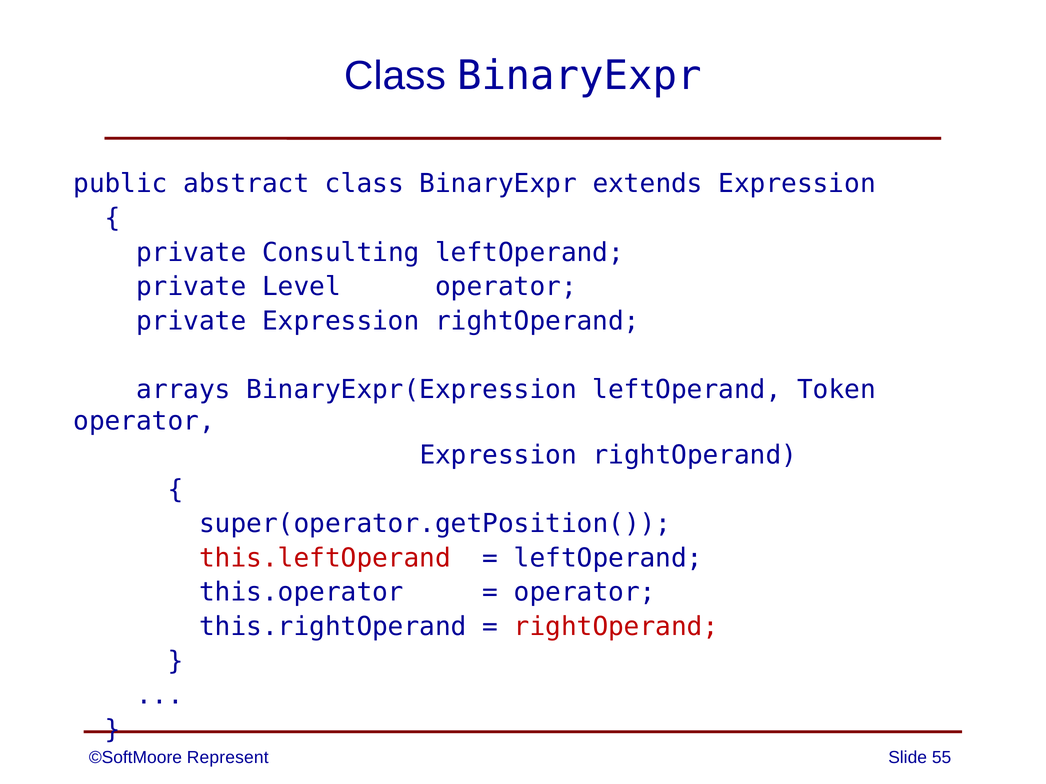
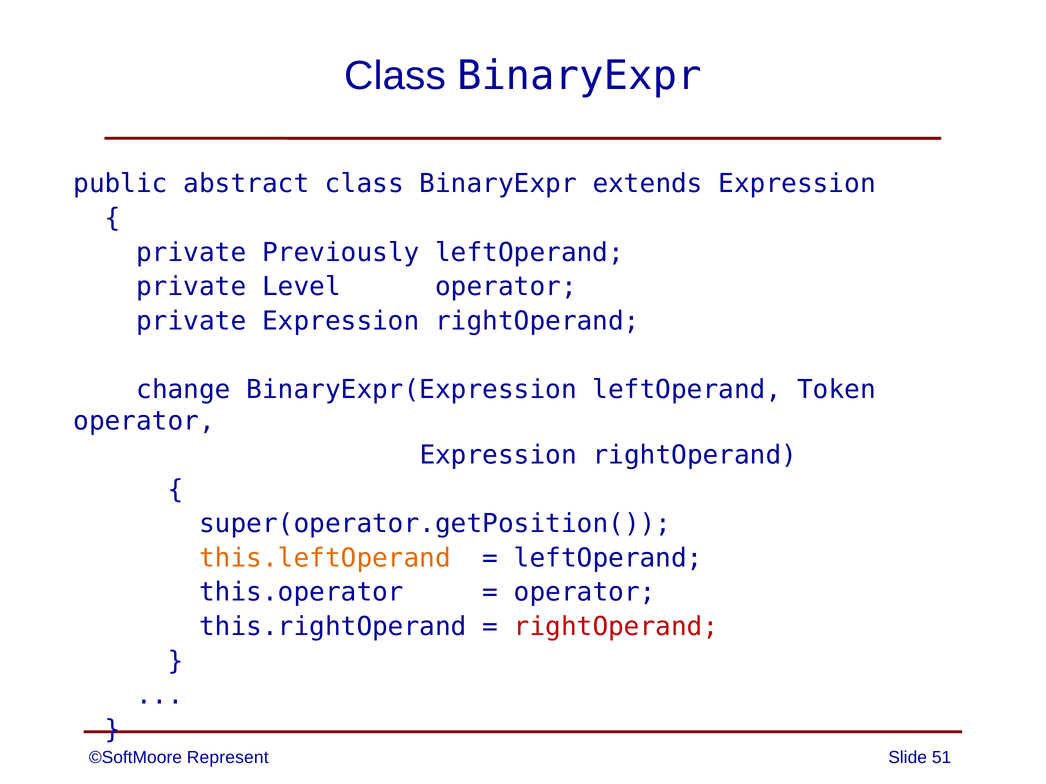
Consulting: Consulting -> Previously
arrays: arrays -> change
this.leftOperand colour: red -> orange
55: 55 -> 51
